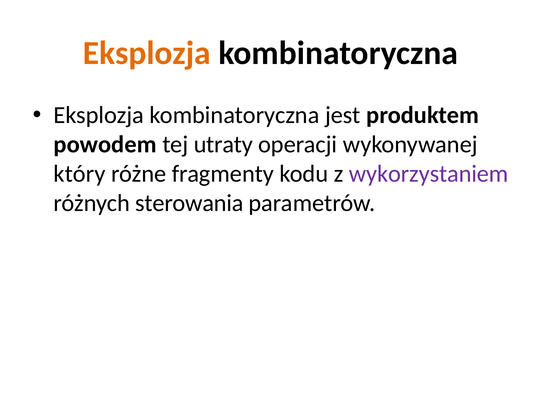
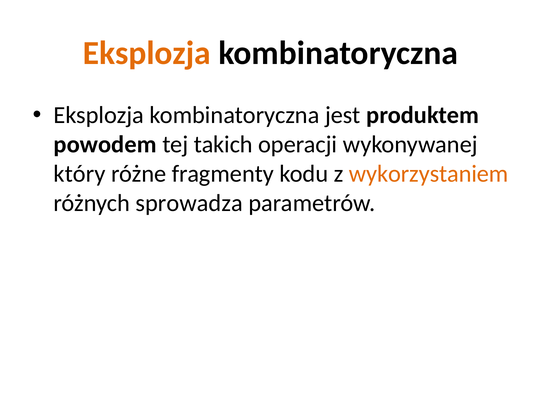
utraty: utraty -> takich
wykorzystaniem colour: purple -> orange
sterowania: sterowania -> sprowadza
